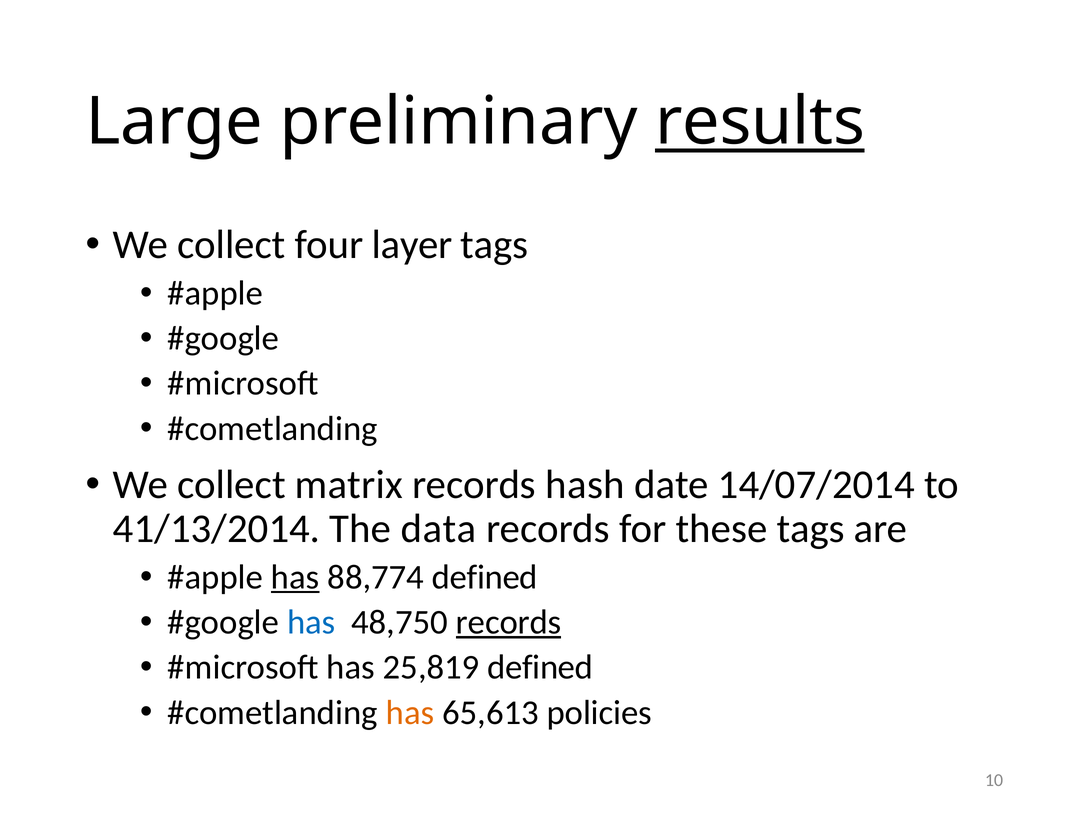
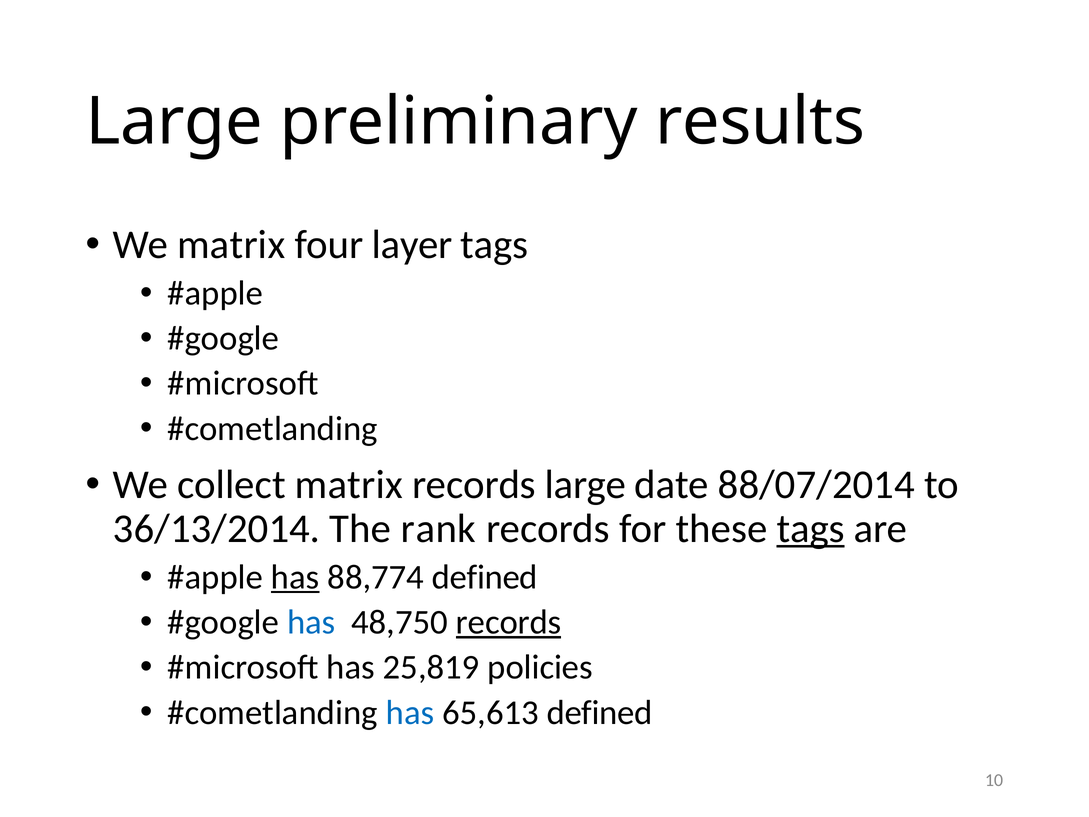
results underline: present -> none
collect at (231, 245): collect -> matrix
records hash: hash -> large
14/07/2014: 14/07/2014 -> 88/07/2014
41/13/2014: 41/13/2014 -> 36/13/2014
data: data -> rank
tags at (811, 529) underline: none -> present
25,819 defined: defined -> policies
has at (410, 712) colour: orange -> blue
65,613 policies: policies -> defined
